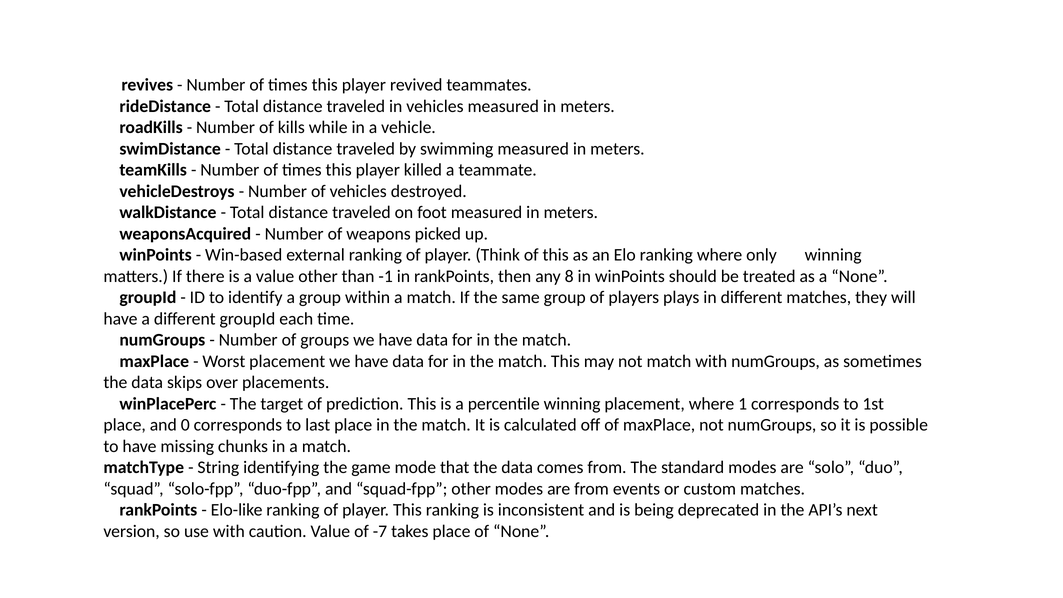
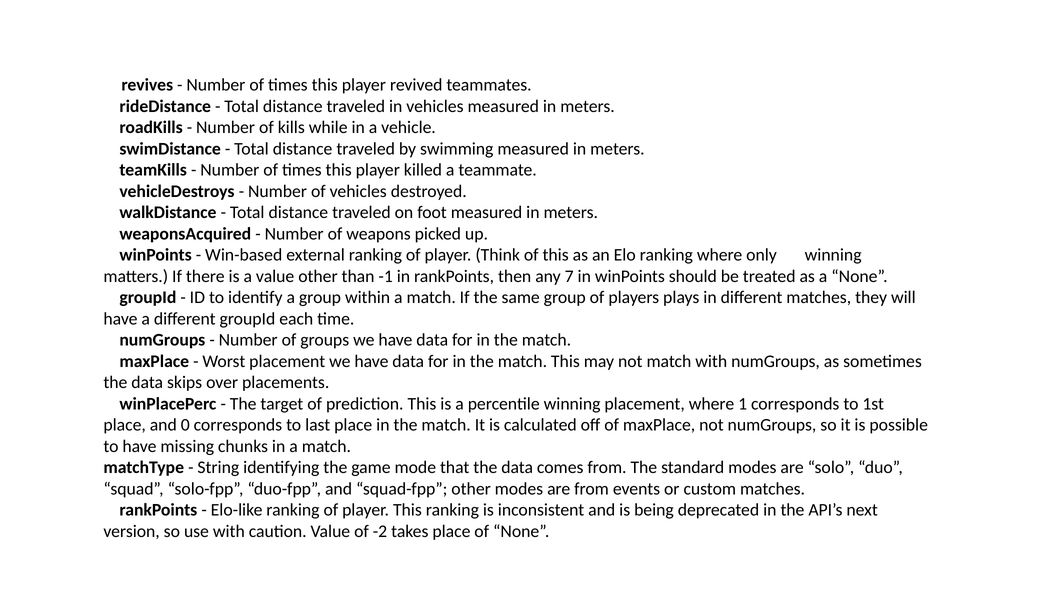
8: 8 -> 7
-7: -7 -> -2
